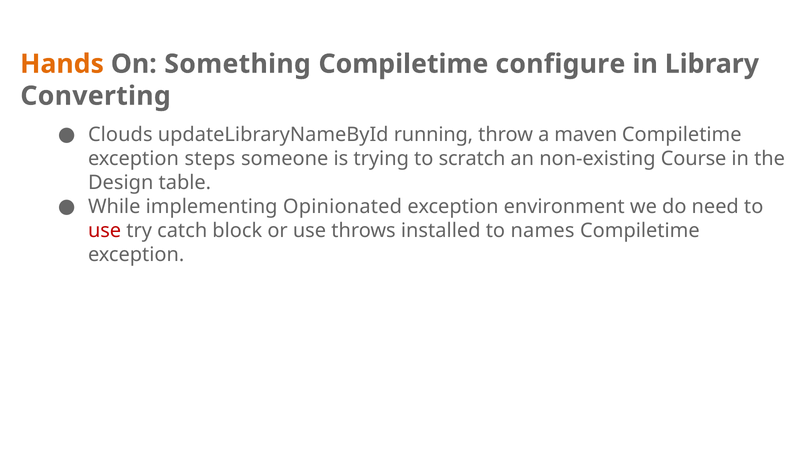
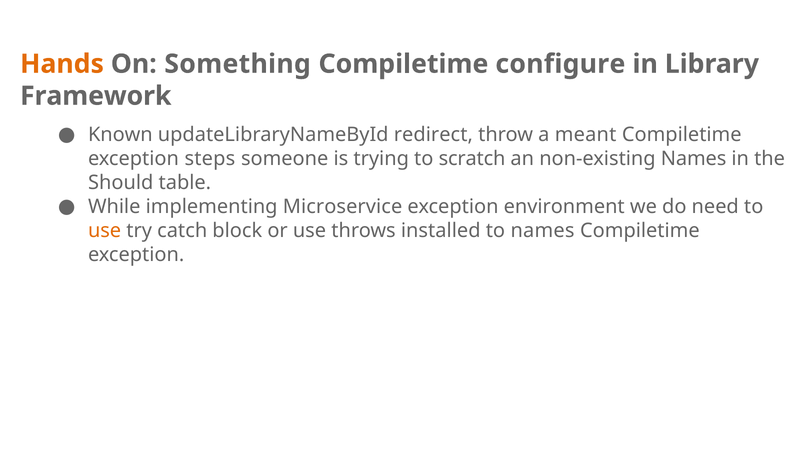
Converting: Converting -> Framework
Clouds: Clouds -> Known
running: running -> redirect
maven: maven -> meant
non-existing Course: Course -> Names
Design: Design -> Should
Opinionated: Opinionated -> Microservice
use at (105, 231) colour: red -> orange
